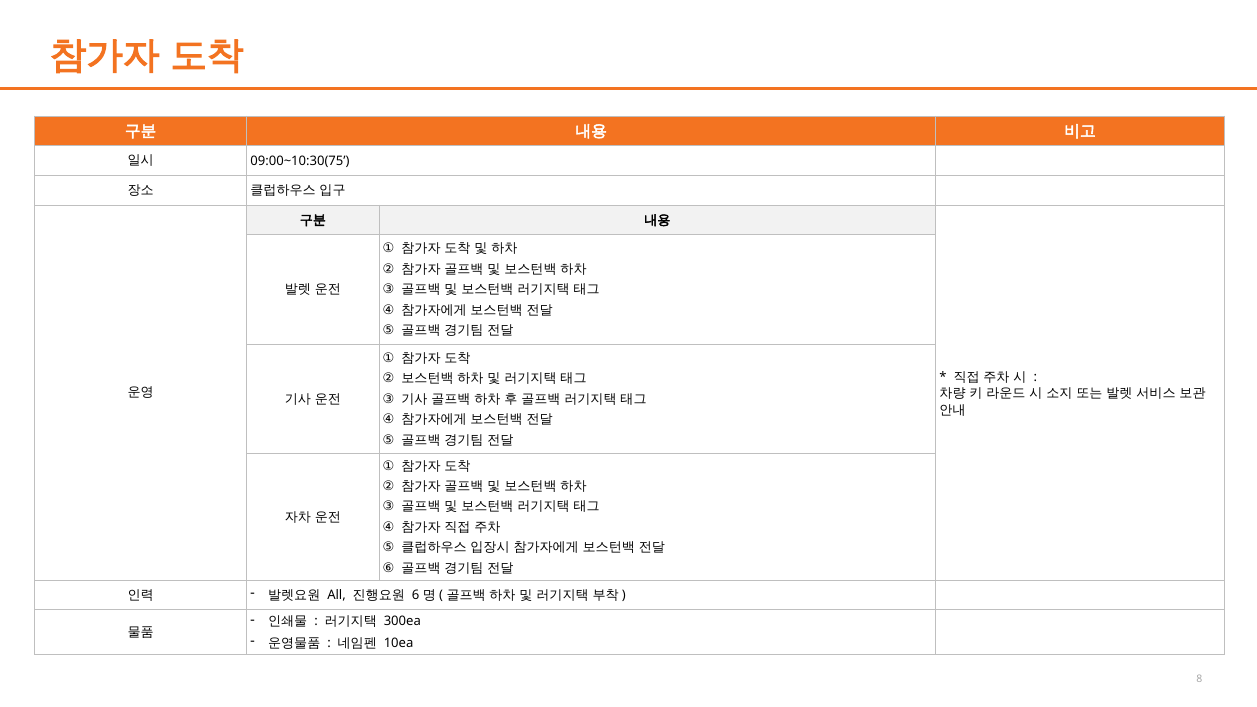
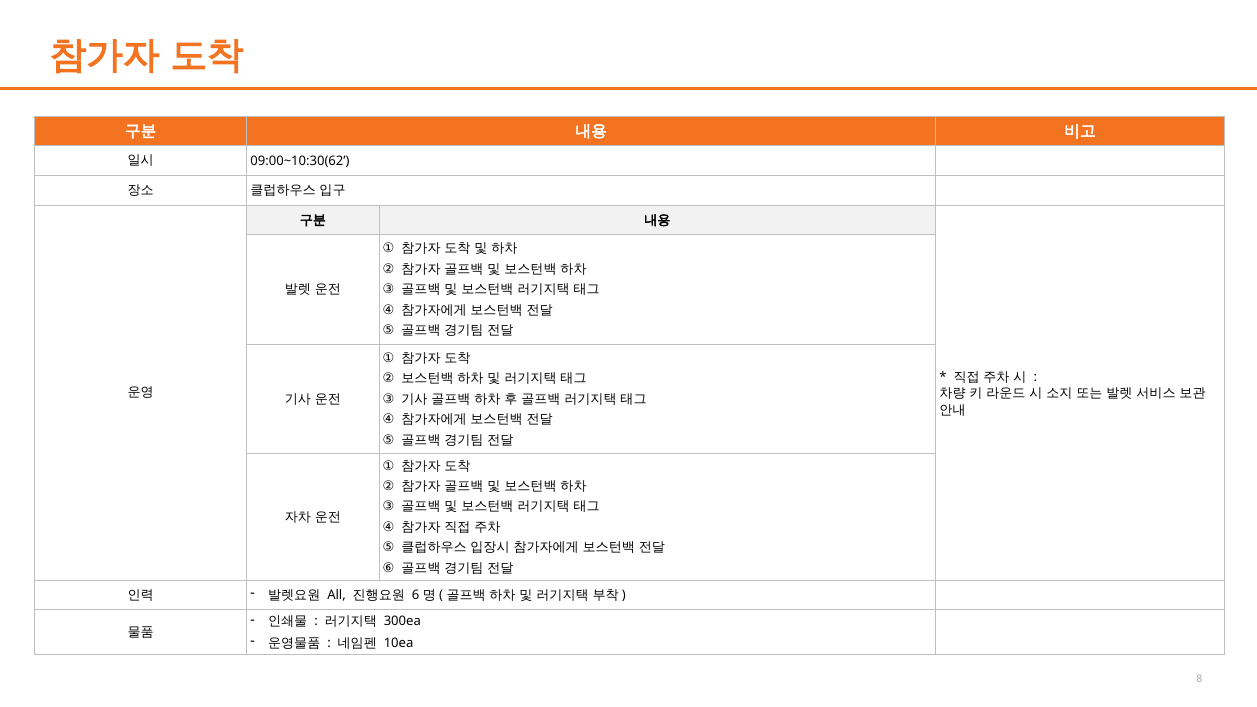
09:00~10:30(75: 09:00~10:30(75 -> 09:00~10:30(62
